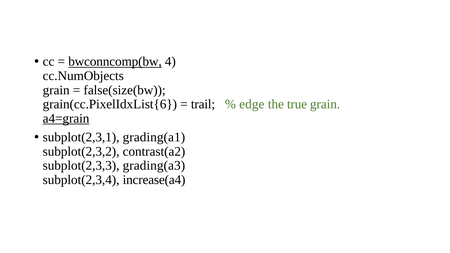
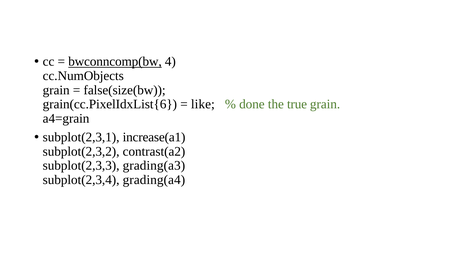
trail: trail -> like
edge: edge -> done
a4=grain underline: present -> none
grading(a1: grading(a1 -> increase(a1
increase(a4: increase(a4 -> grading(a4
